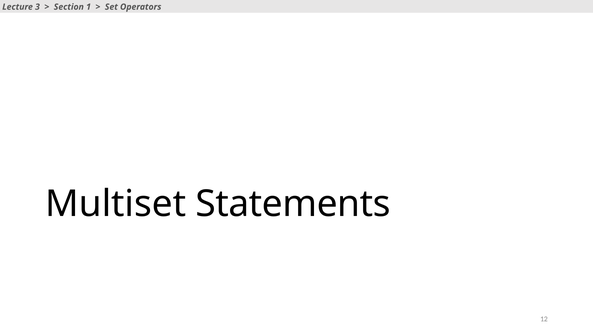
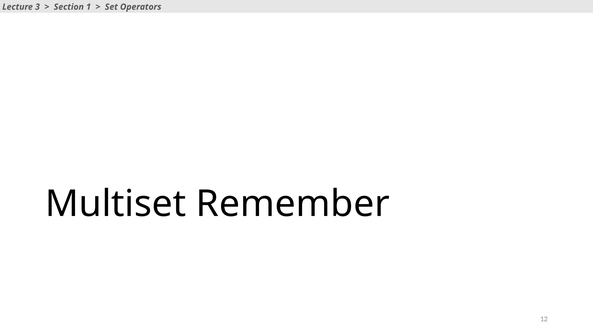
Statements: Statements -> Remember
